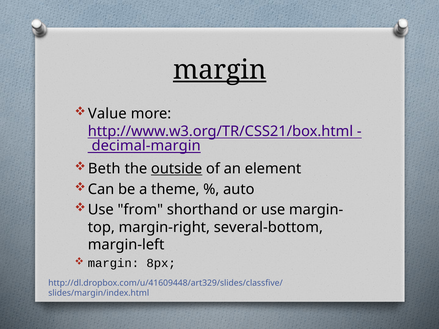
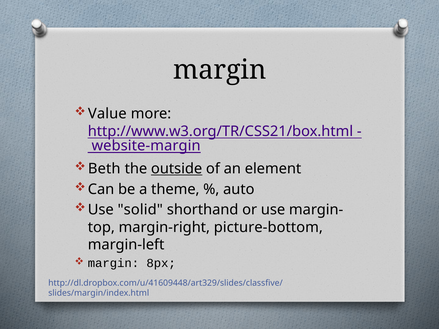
margin at (220, 70) underline: present -> none
decimal-margin: decimal-margin -> website-margin
from: from -> solid
several-bottom: several-bottom -> picture-bottom
